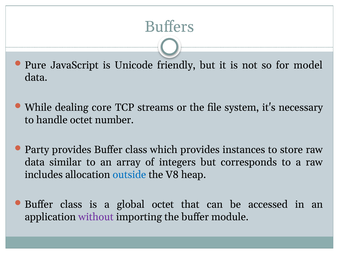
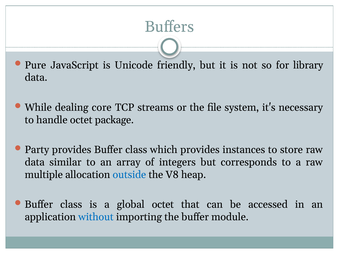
model: model -> library
number: number -> package
includes: includes -> multiple
without colour: purple -> blue
